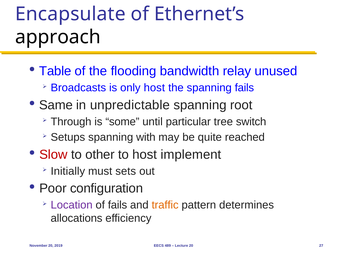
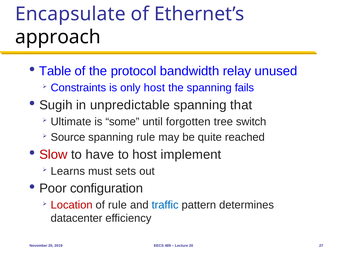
flooding: flooding -> protocol
Broadcasts: Broadcasts -> Constraints
Same: Same -> Sugih
root: root -> that
Through: Through -> Ultimate
particular: particular -> forgotten
Setups: Setups -> Source
spanning with: with -> rule
other: other -> have
Initially: Initially -> Learns
Location colour: purple -> red
of fails: fails -> rule
traffic colour: orange -> blue
allocations: allocations -> datacenter
